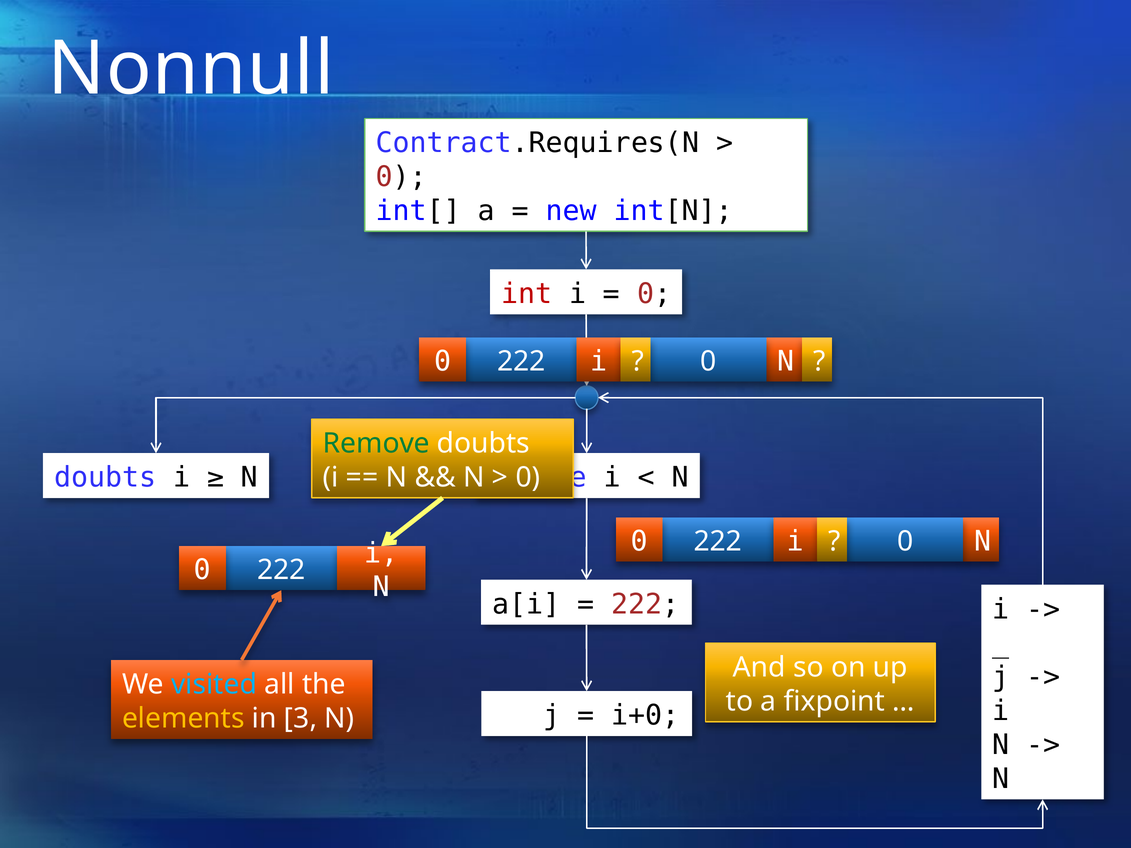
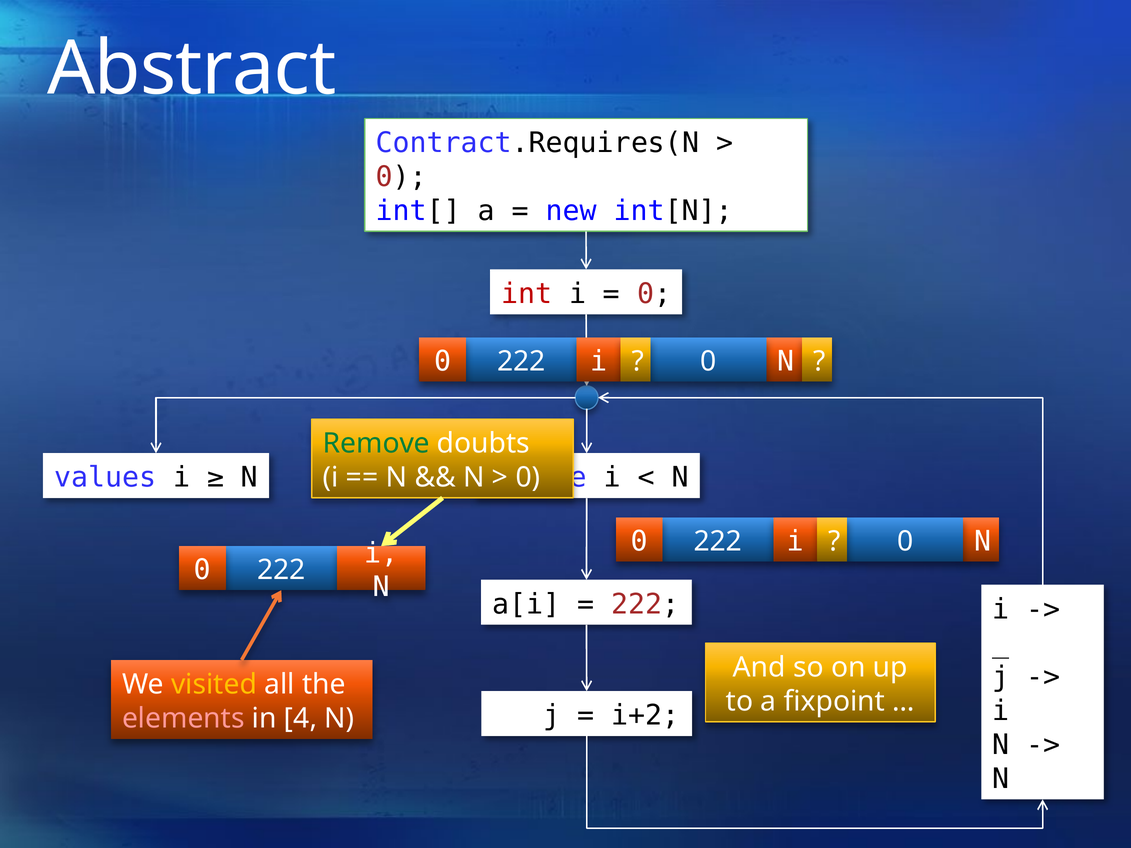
Nonnull: Nonnull -> Abstract
doubts at (105, 478): doubts -> values
visited colour: light blue -> yellow
i+0: i+0 -> i+2
elements colour: yellow -> pink
3: 3 -> 4
